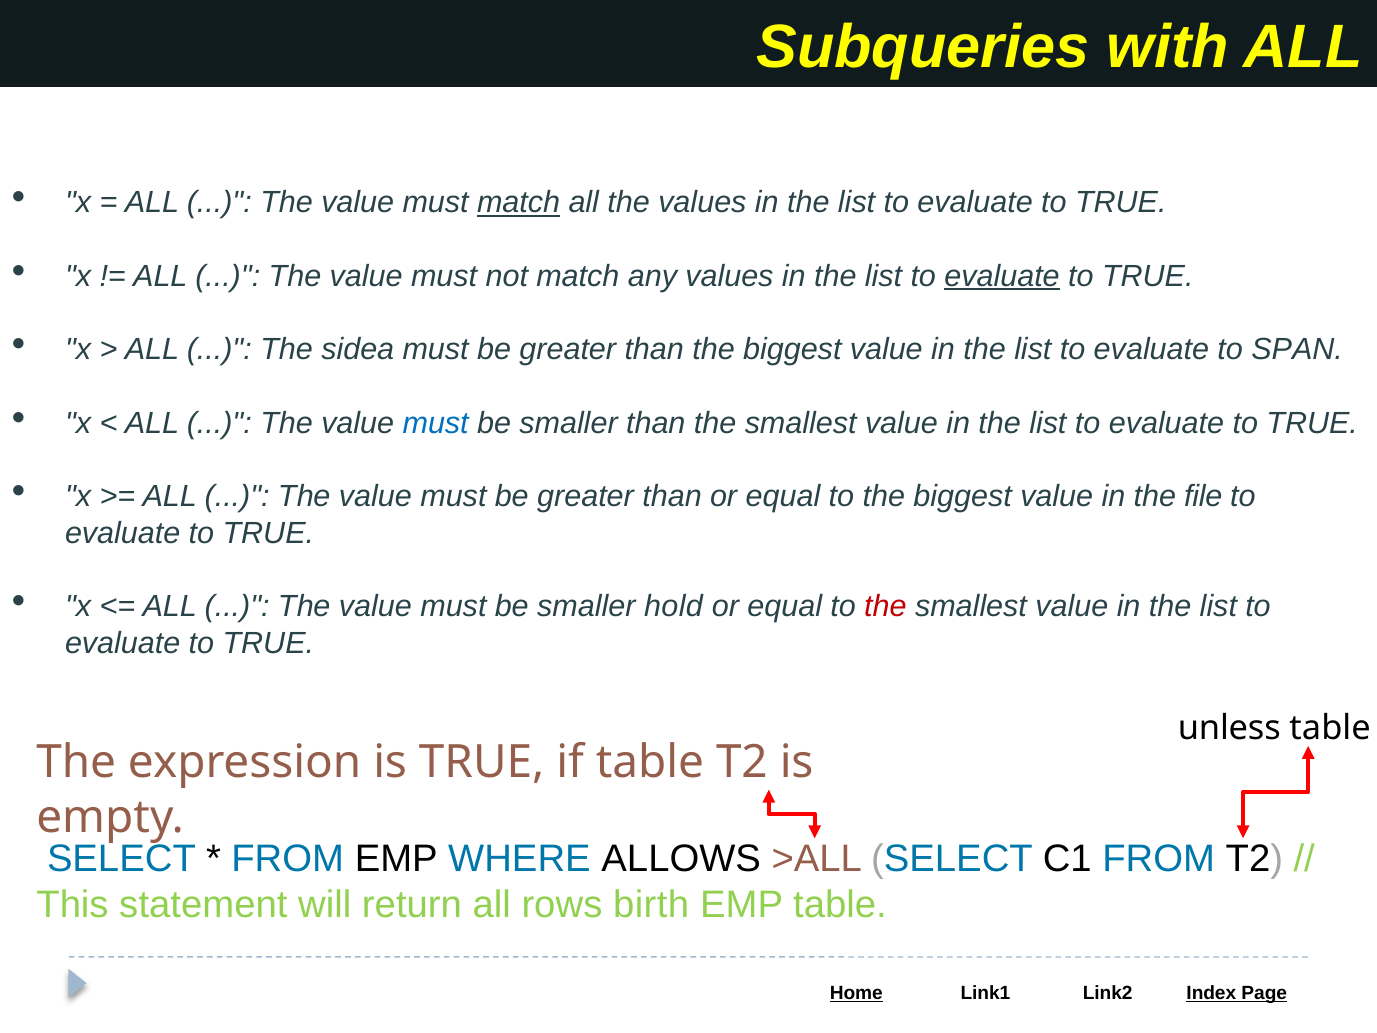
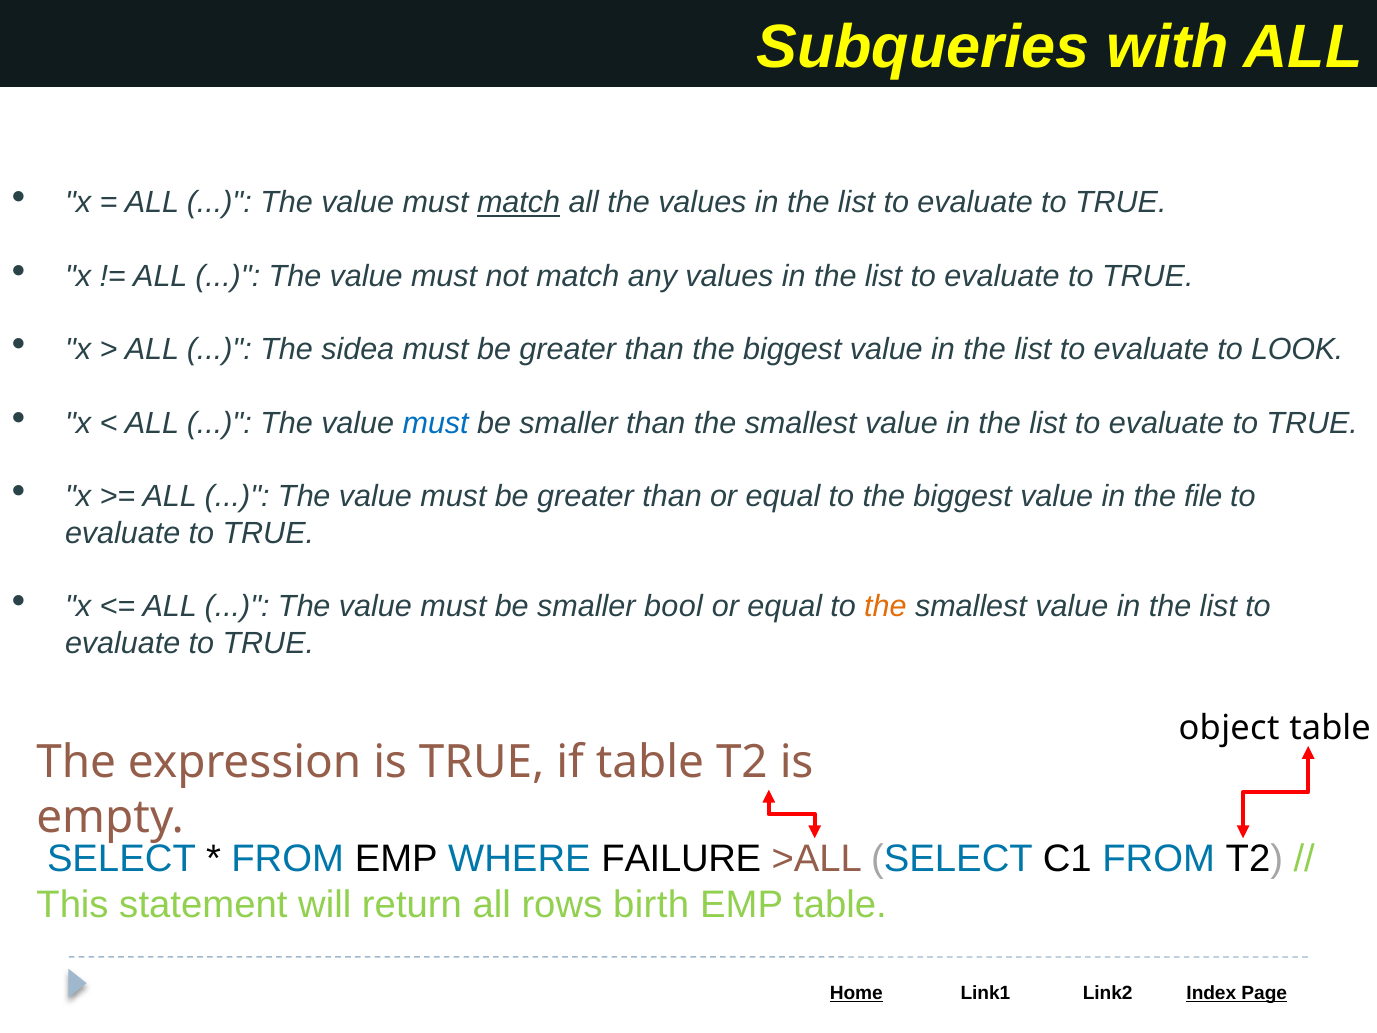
evaluate at (1002, 276) underline: present -> none
SPAN: SPAN -> LOOK
hold: hold -> bool
the at (885, 606) colour: red -> orange
unless: unless -> object
ALLOWS: ALLOWS -> FAILURE
